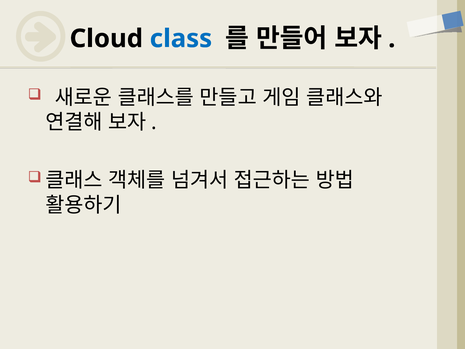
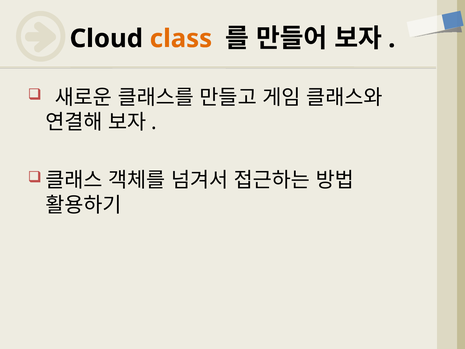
class colour: blue -> orange
